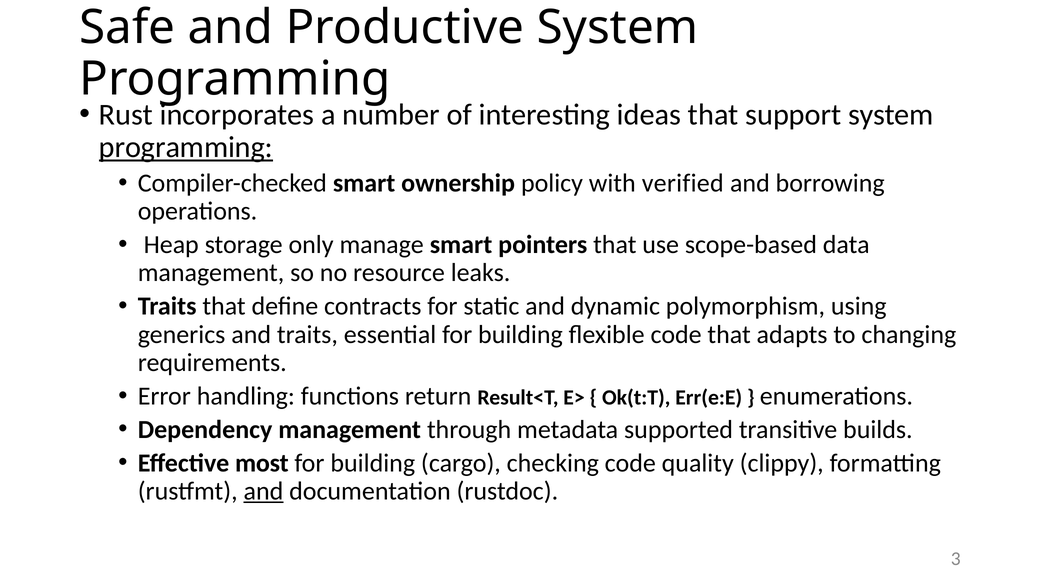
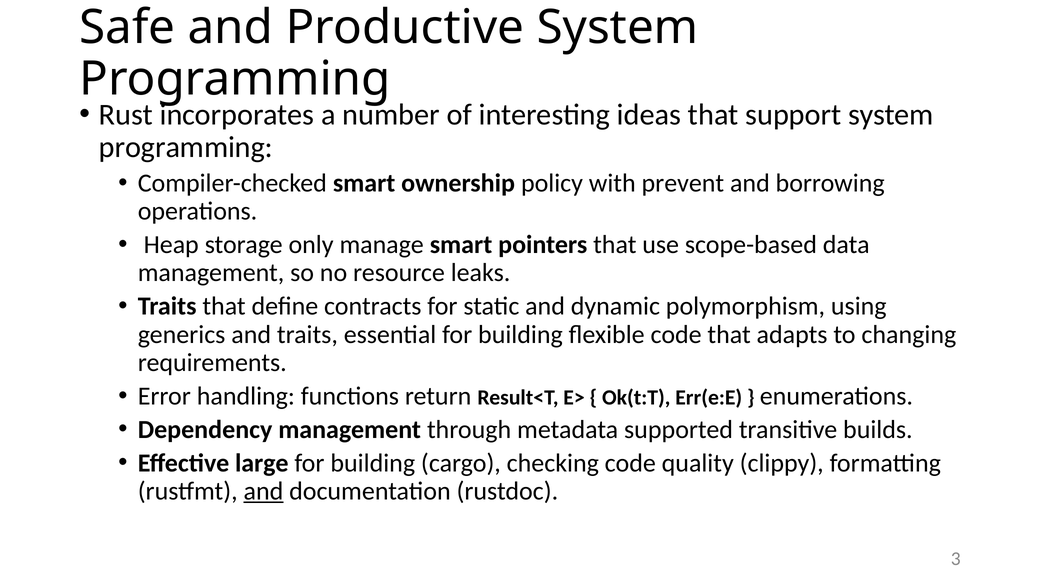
programming at (186, 147) underline: present -> none
verified: verified -> prevent
most: most -> large
